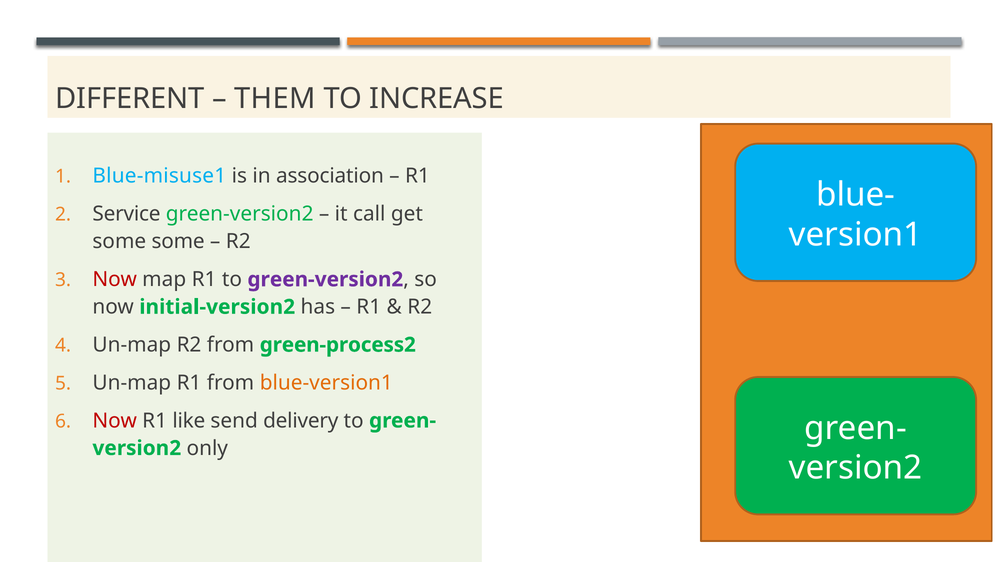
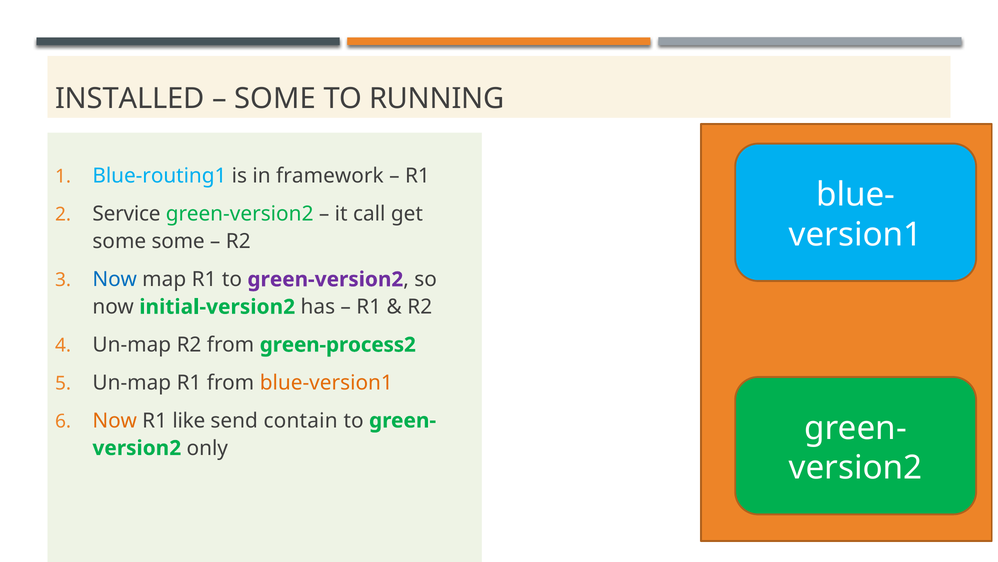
DIFFERENT: DIFFERENT -> INSTALLED
THEM at (275, 99): THEM -> SOME
INCREASE: INCREASE -> RUNNING
Blue-misuse1: Blue-misuse1 -> Blue-routing1
association: association -> framework
Now at (115, 279) colour: red -> blue
Now at (115, 420) colour: red -> orange
delivery: delivery -> contain
